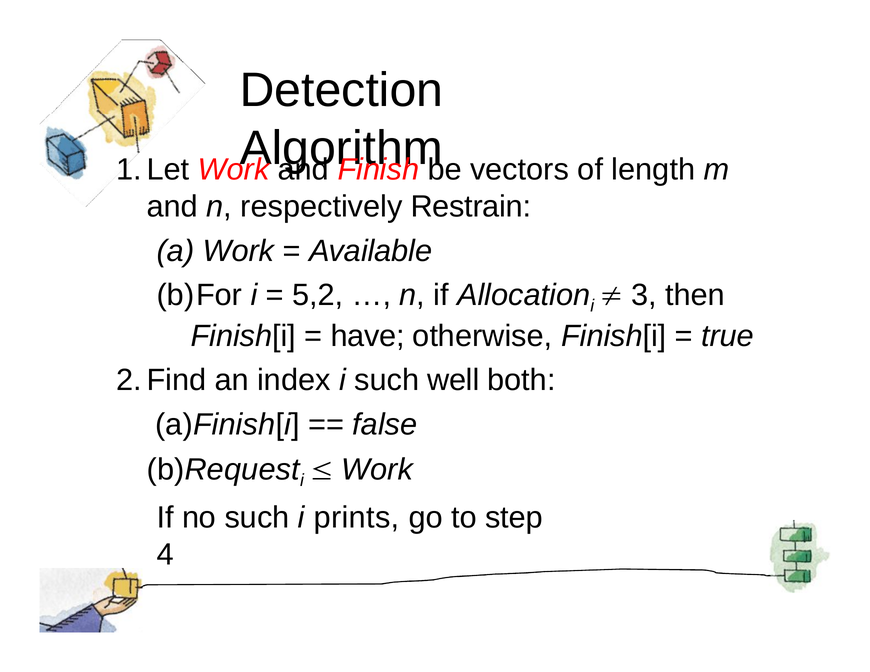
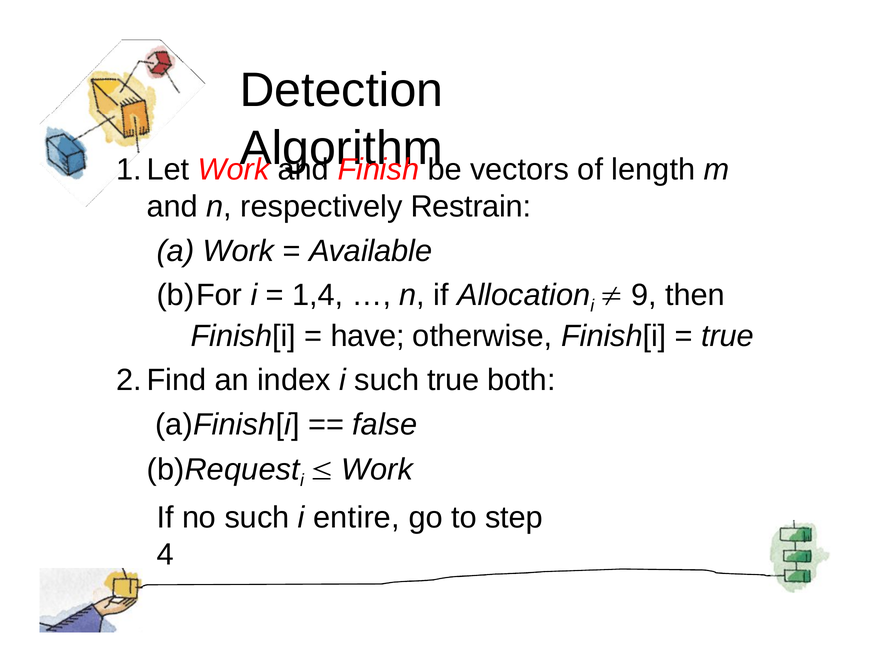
5,2: 5,2 -> 1,4
3: 3 -> 9
such well: well -> true
prints: prints -> entire
